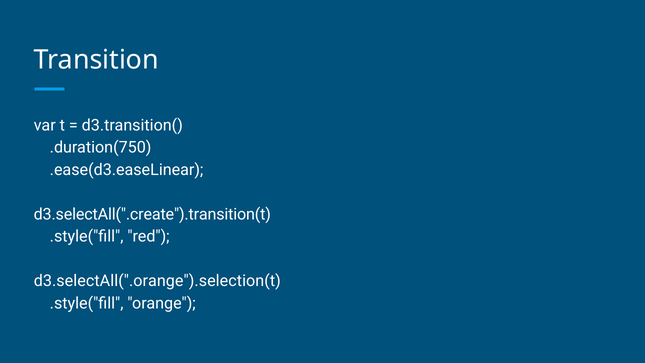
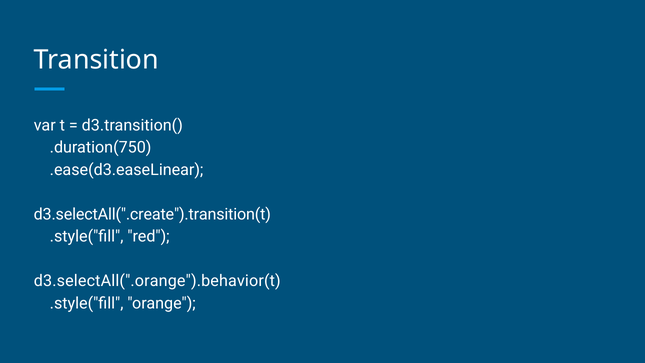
d3.selectAll(".orange").selection(t: d3.selectAll(".orange").selection(t -> d3.selectAll(".orange").behavior(t
